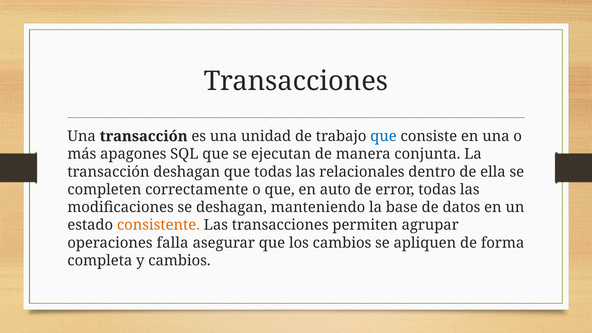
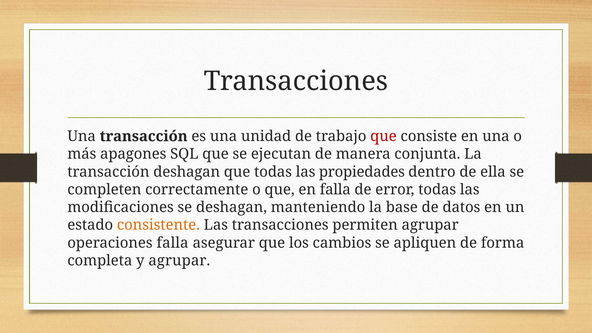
que at (383, 136) colour: blue -> red
relacionales: relacionales -> propiedades
en auto: auto -> falla
y cambios: cambios -> agrupar
